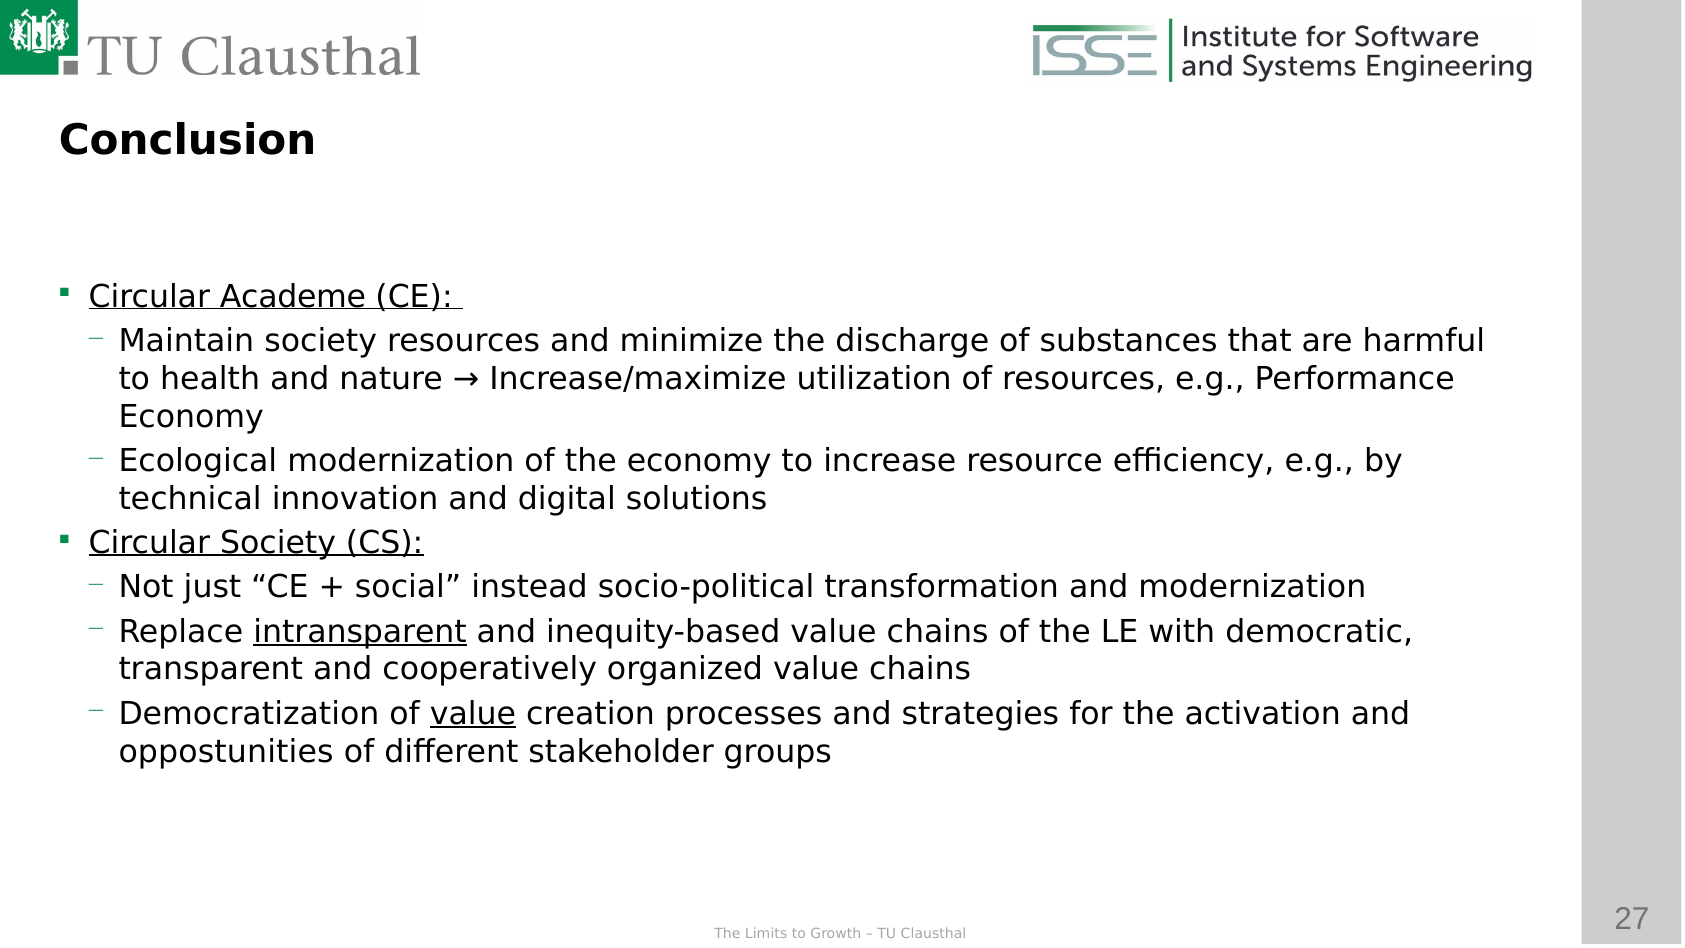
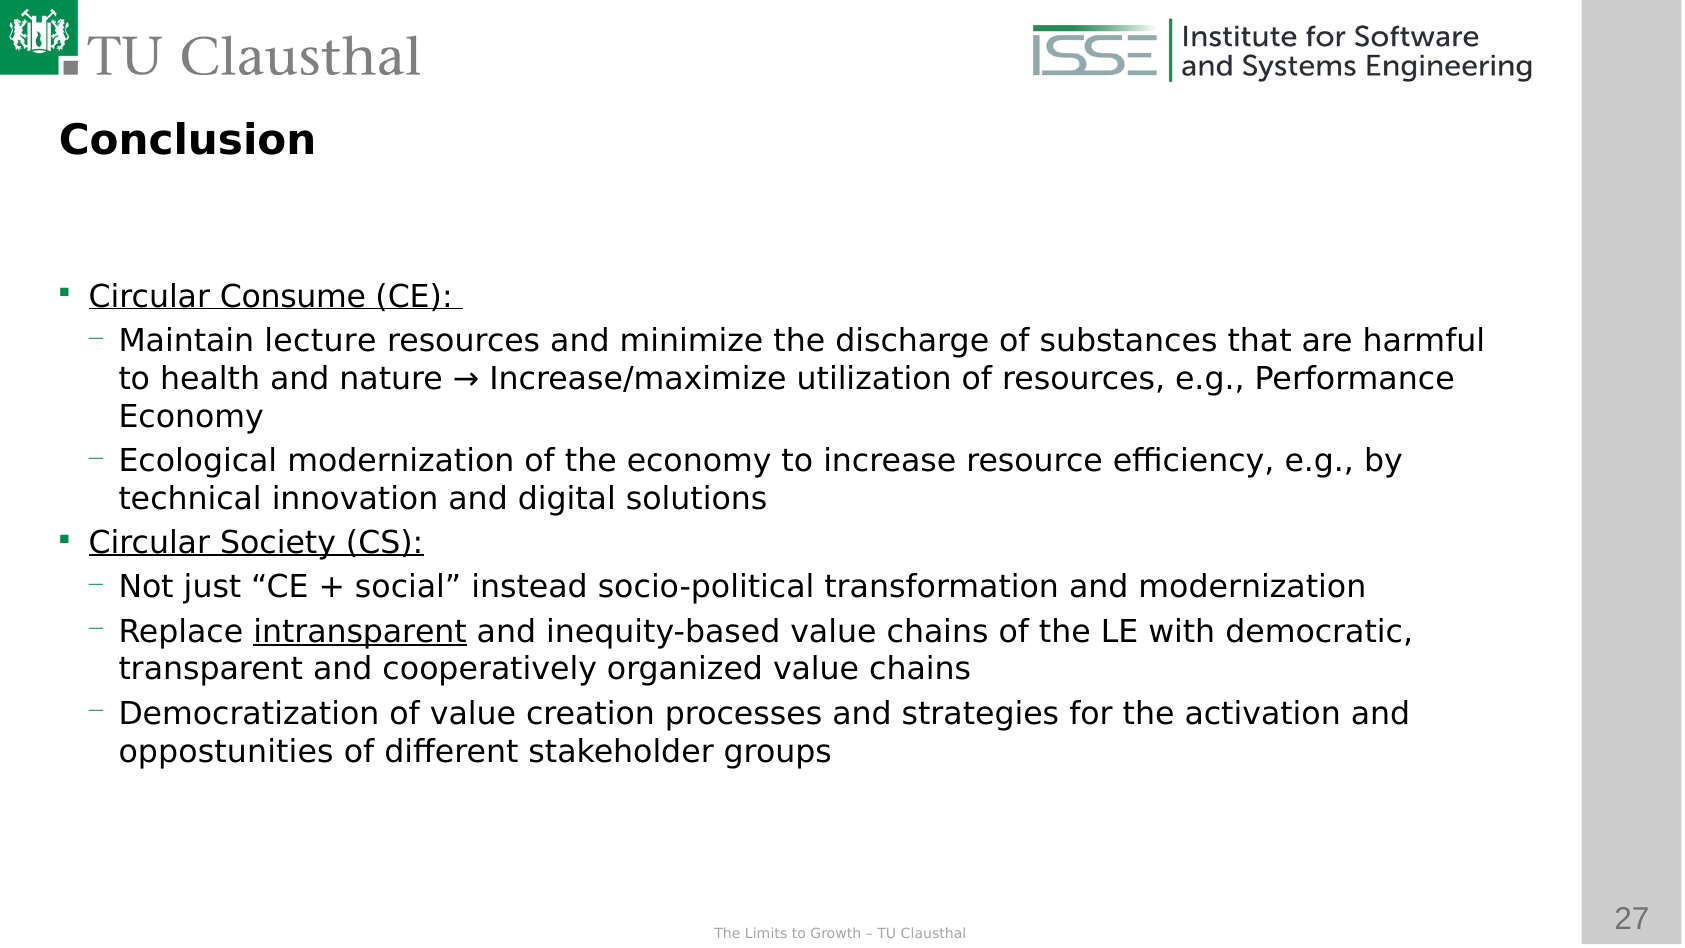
Academe: Academe -> Consume
Maintain society: society -> lecture
value at (473, 714) underline: present -> none
